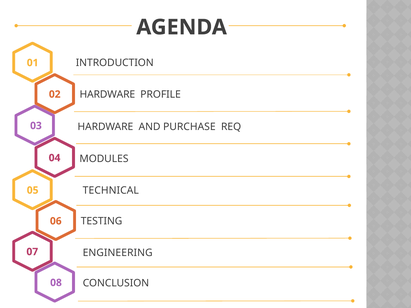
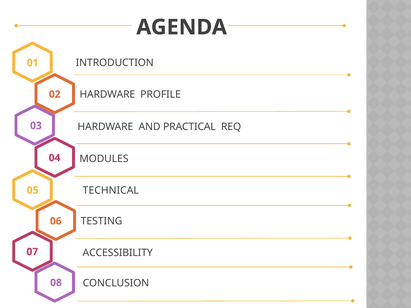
PURCHASE: PURCHASE -> PRACTICAL
ENGINEERING: ENGINEERING -> ACCESSIBILITY
